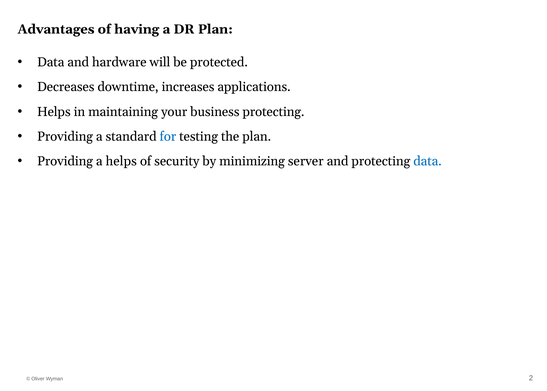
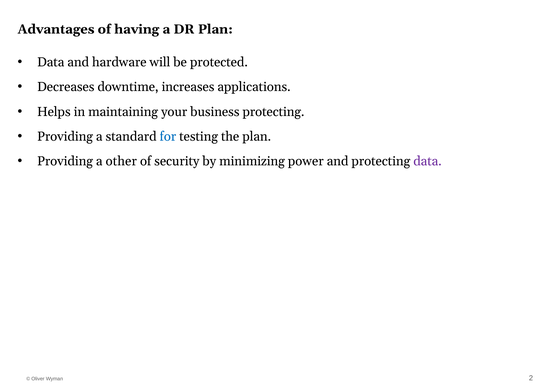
a helps: helps -> other
server: server -> power
data at (428, 161) colour: blue -> purple
